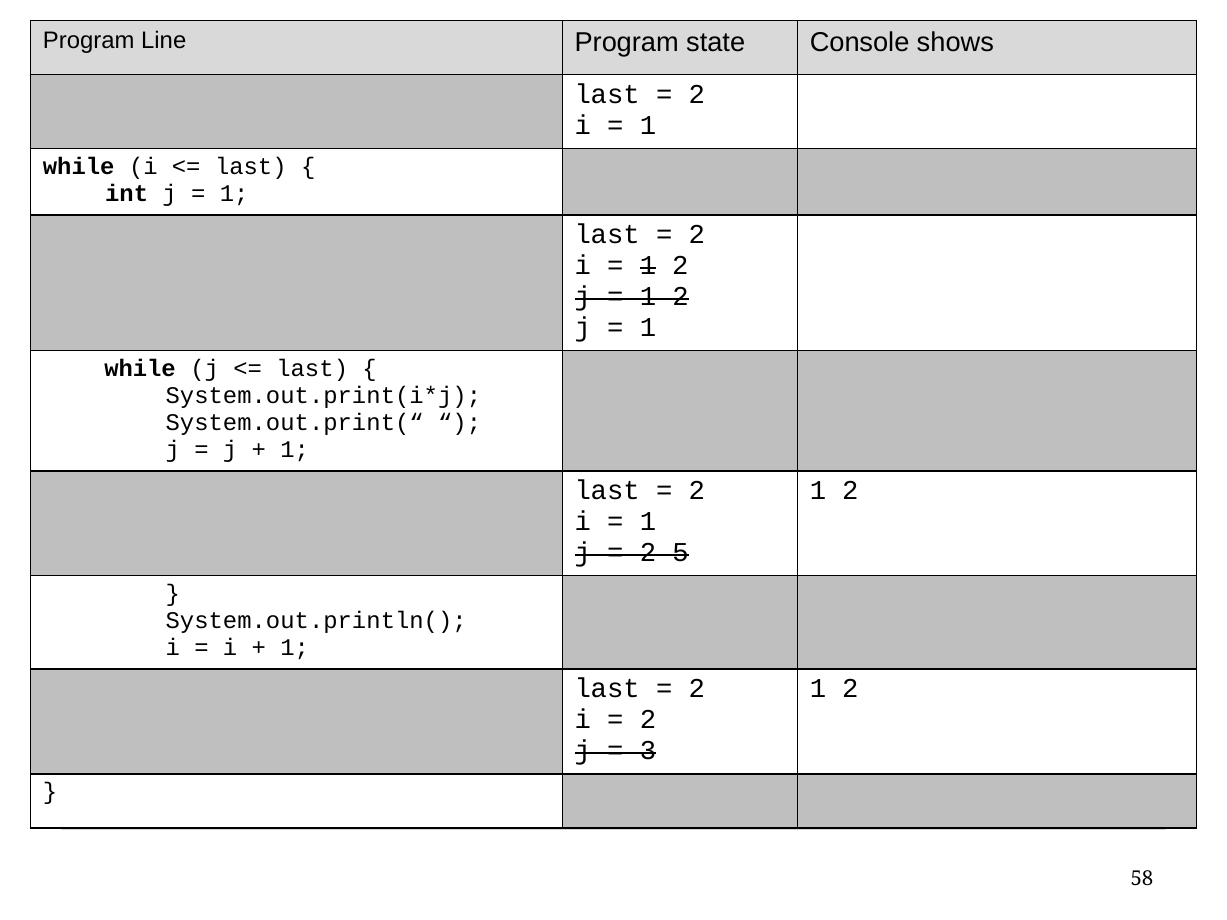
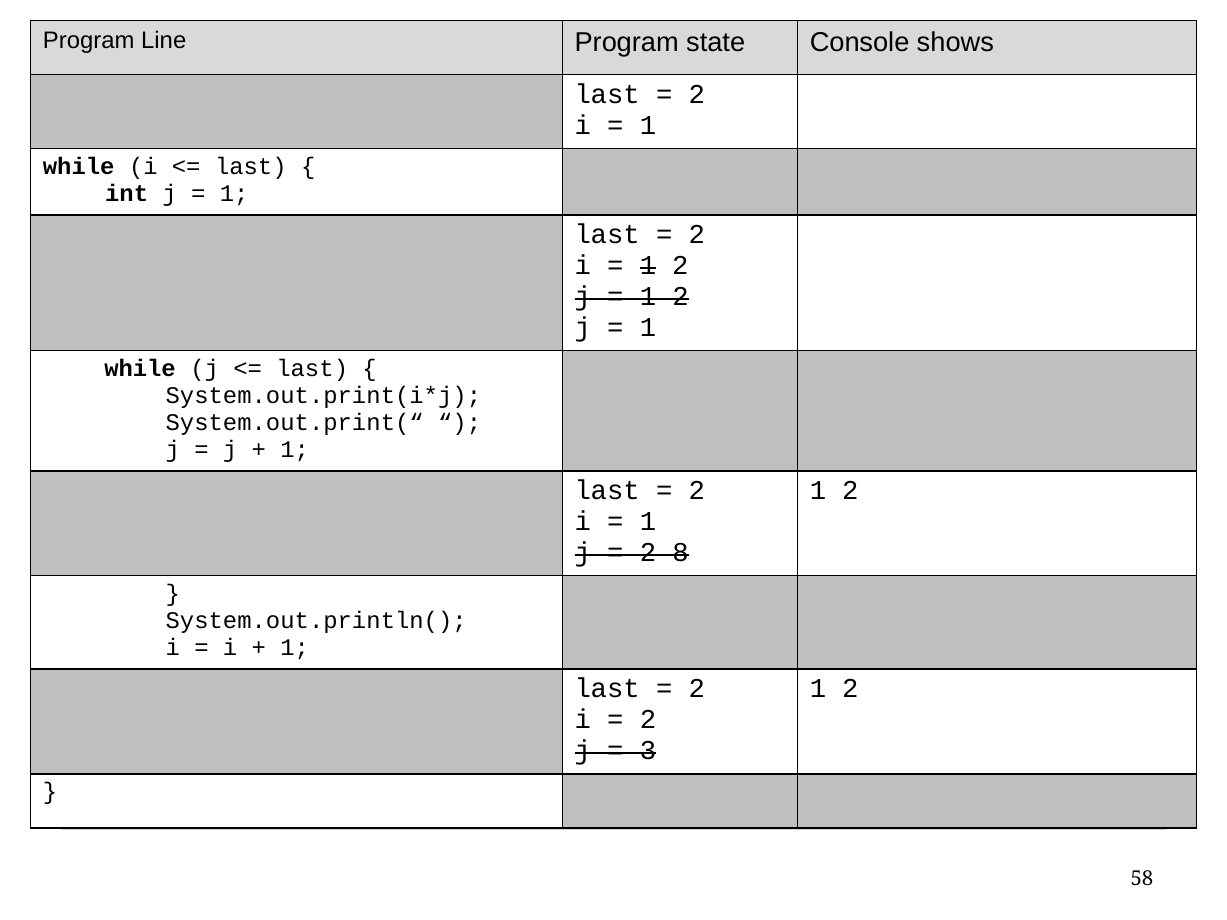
5: 5 -> 8
